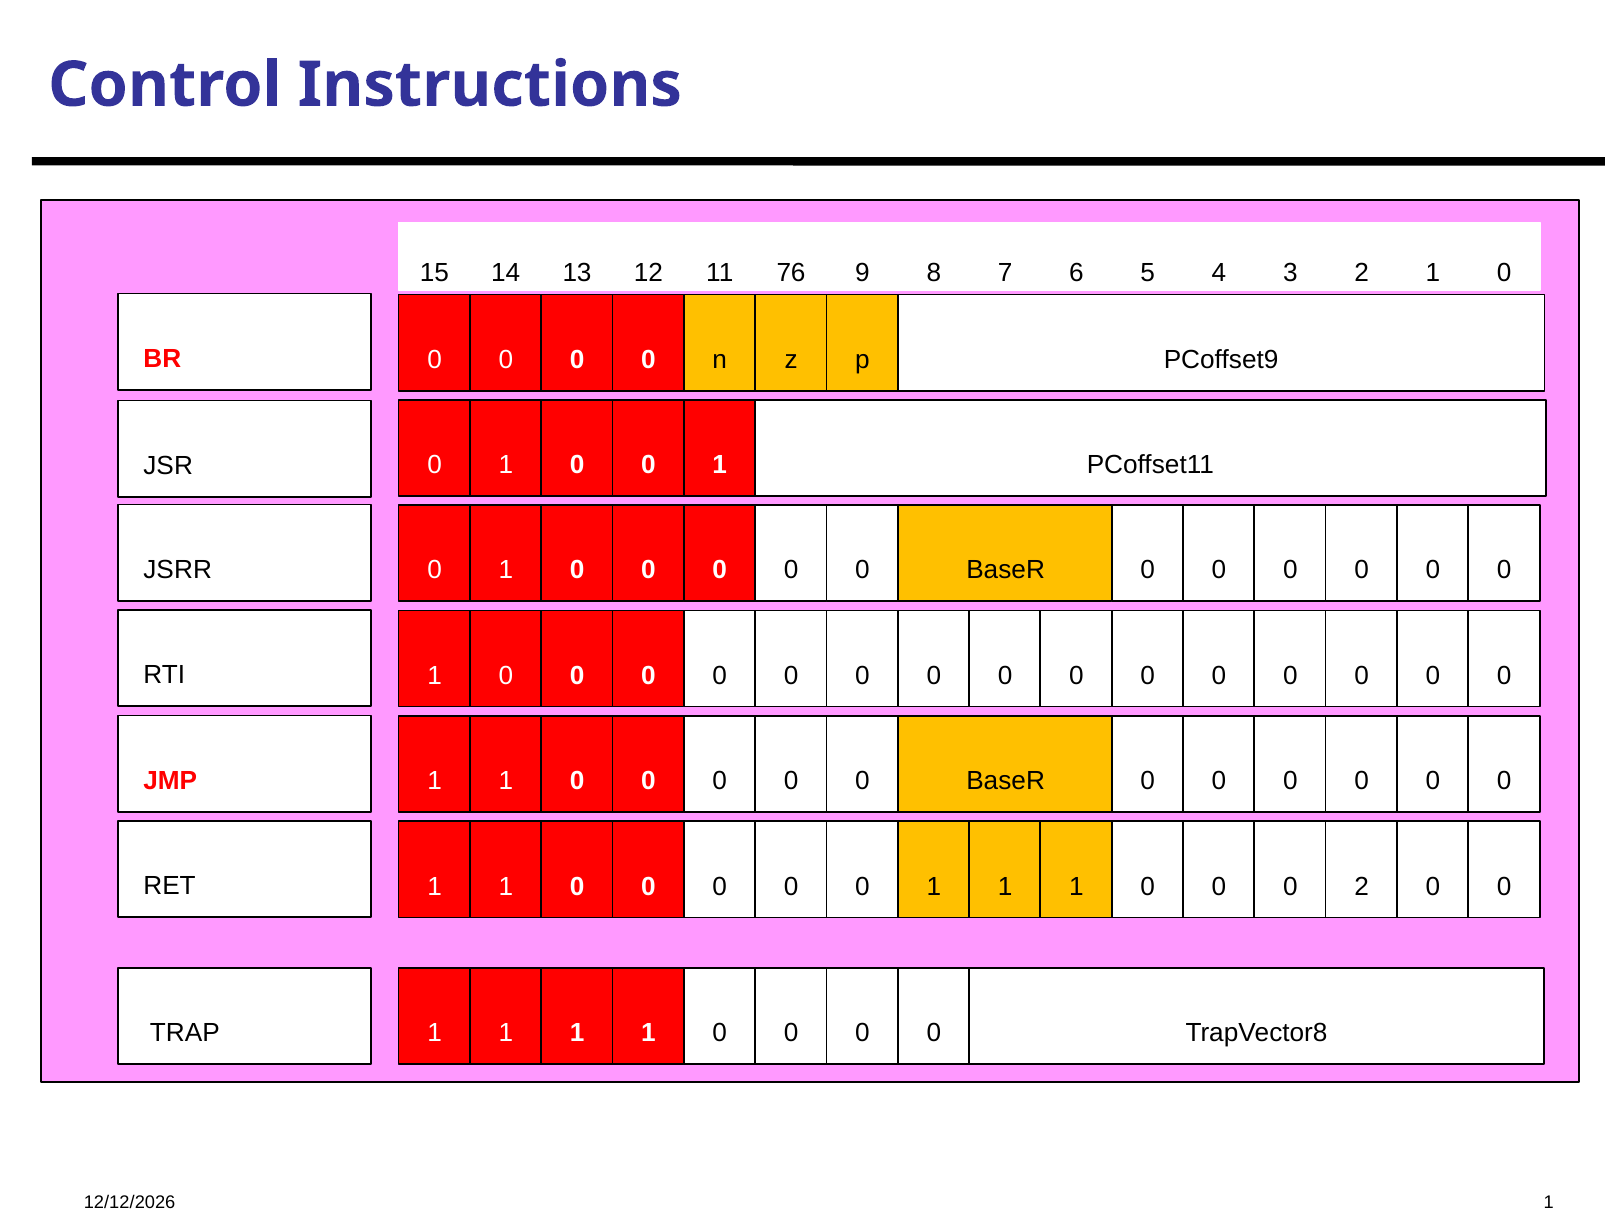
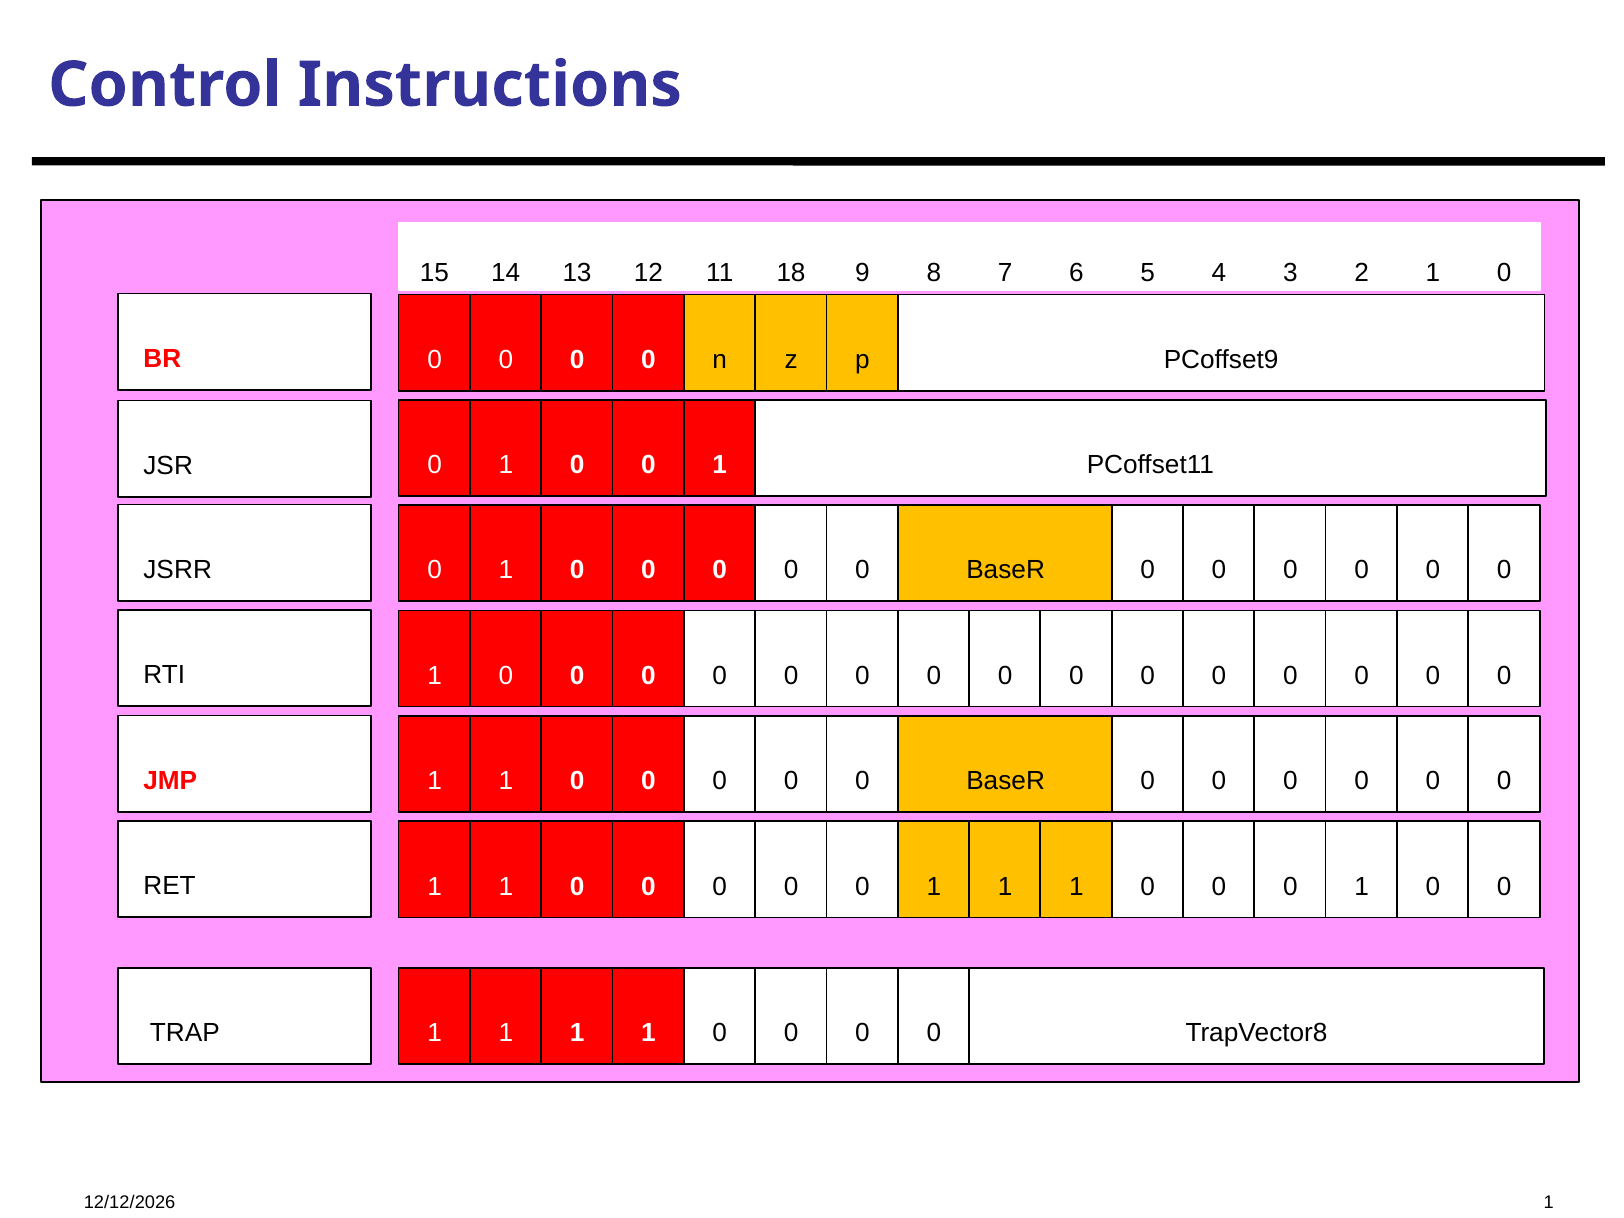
76: 76 -> 18
2 at (1362, 886): 2 -> 1
